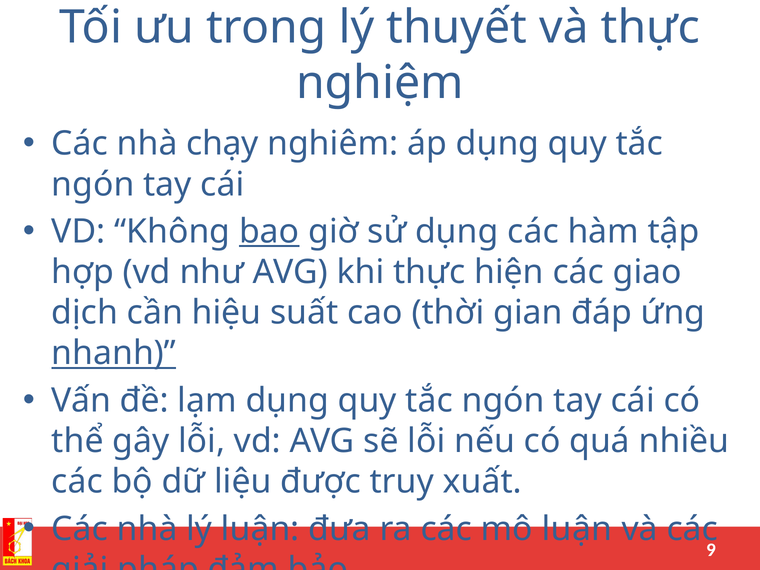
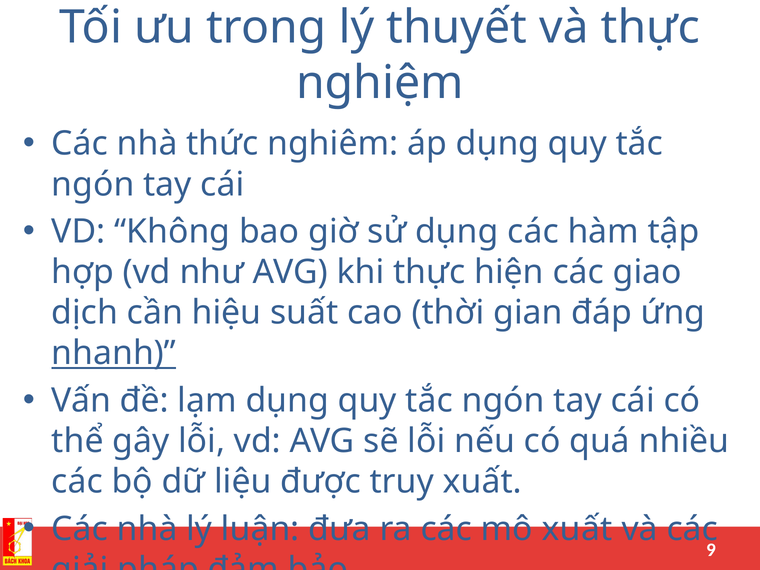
nhà chạy: chạy -> thức
bao underline: present -> none
mô luận: luận -> xuất
